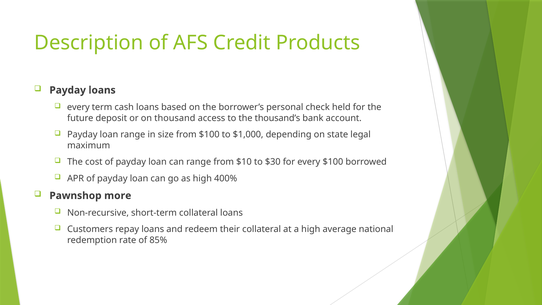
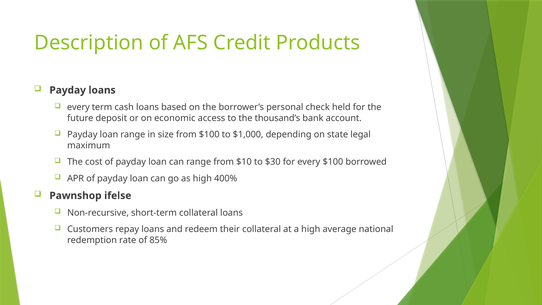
thousand: thousand -> economic
more: more -> ifelse
